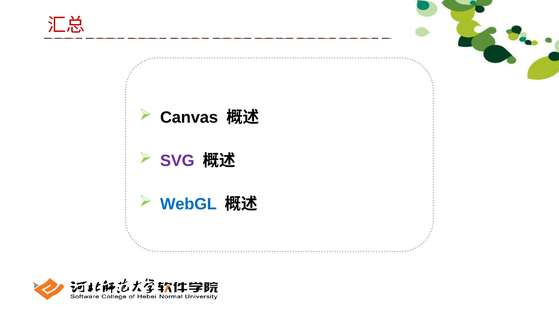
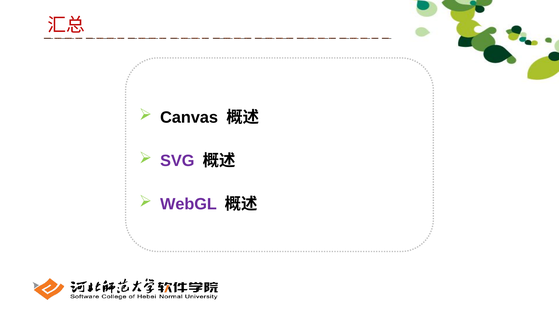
WebGL colour: blue -> purple
